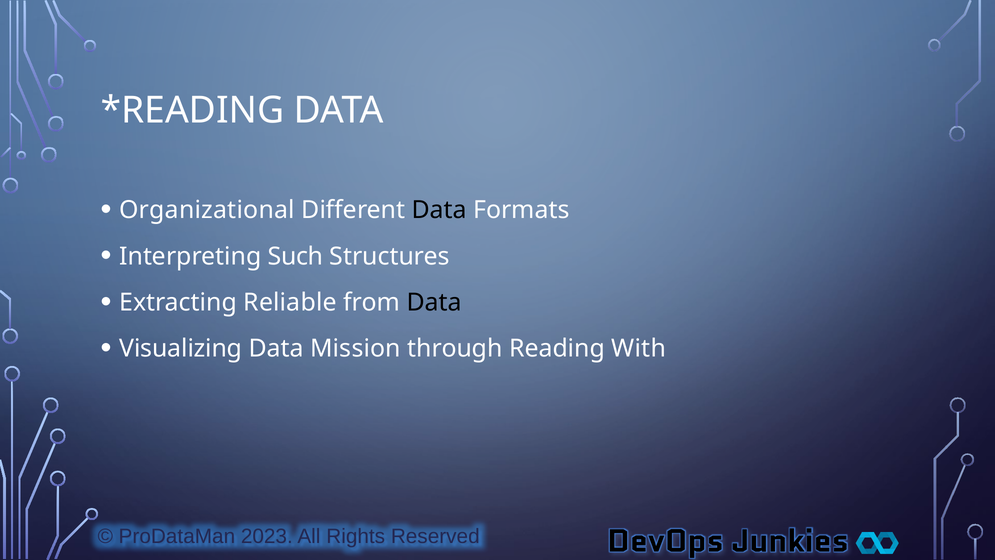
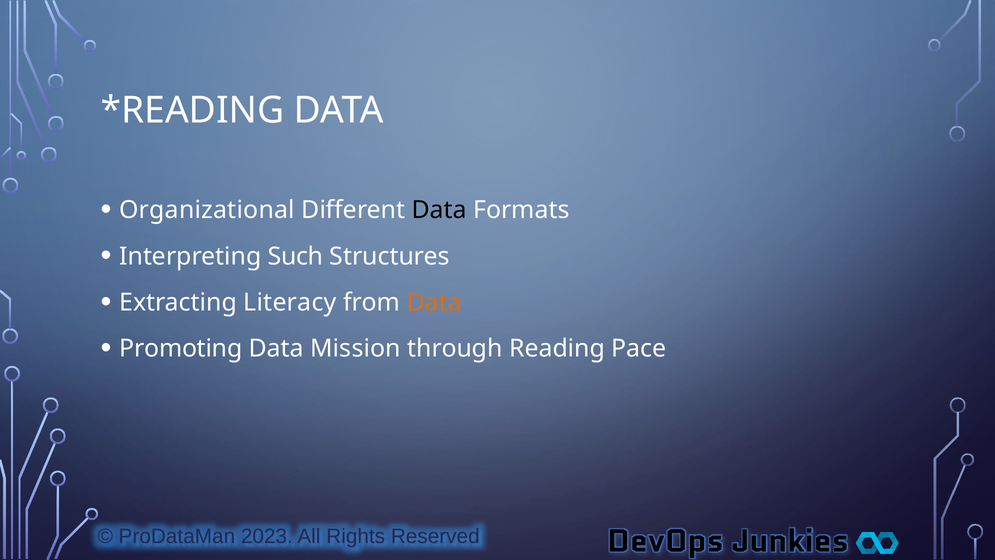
Reliable: Reliable -> Literacy
Data at (434, 302) colour: black -> orange
Visualizing: Visualizing -> Promoting
With: With -> Pace
